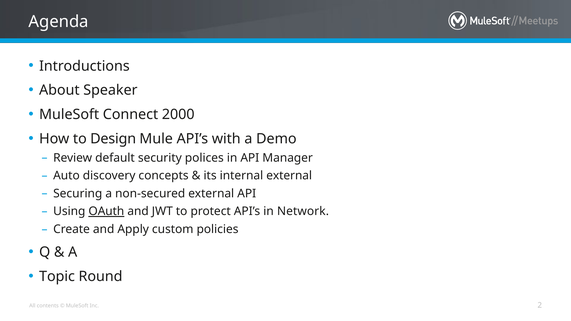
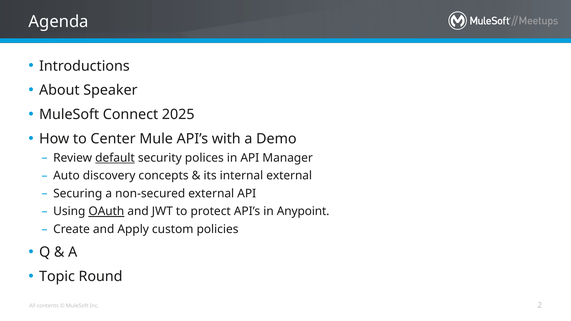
2000: 2000 -> 2025
Design: Design -> Center
default underline: none -> present
Network: Network -> Anypoint
